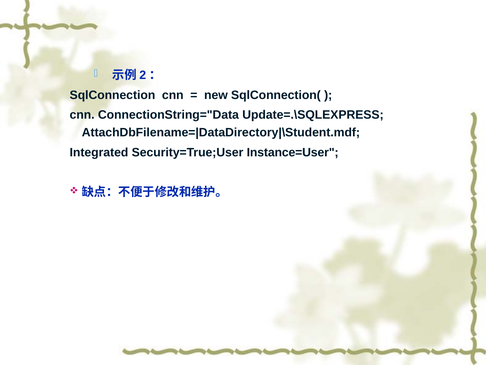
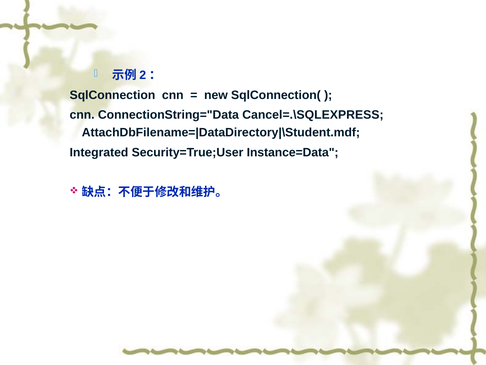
Update=.\SQLEXPRESS: Update=.\SQLEXPRESS -> Cancel=.\SQLEXPRESS
Instance=User: Instance=User -> Instance=Data
